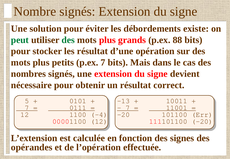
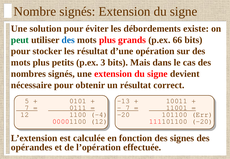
des at (68, 40) colour: green -> blue
88: 88 -> 66
p.ex 7: 7 -> 3
